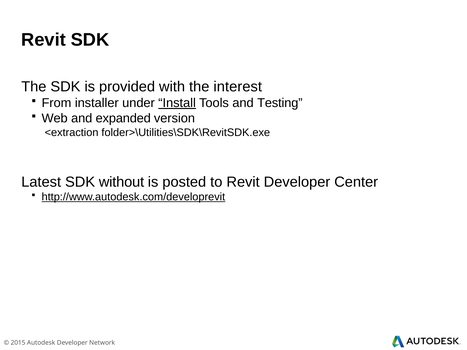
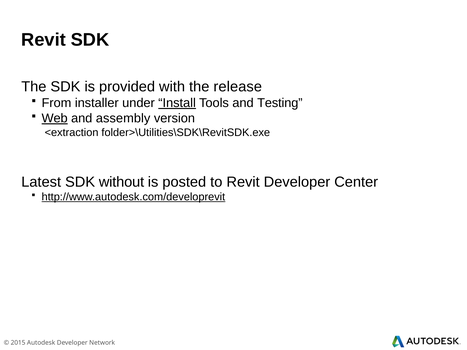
interest: interest -> release
Web underline: none -> present
expanded: expanded -> assembly
